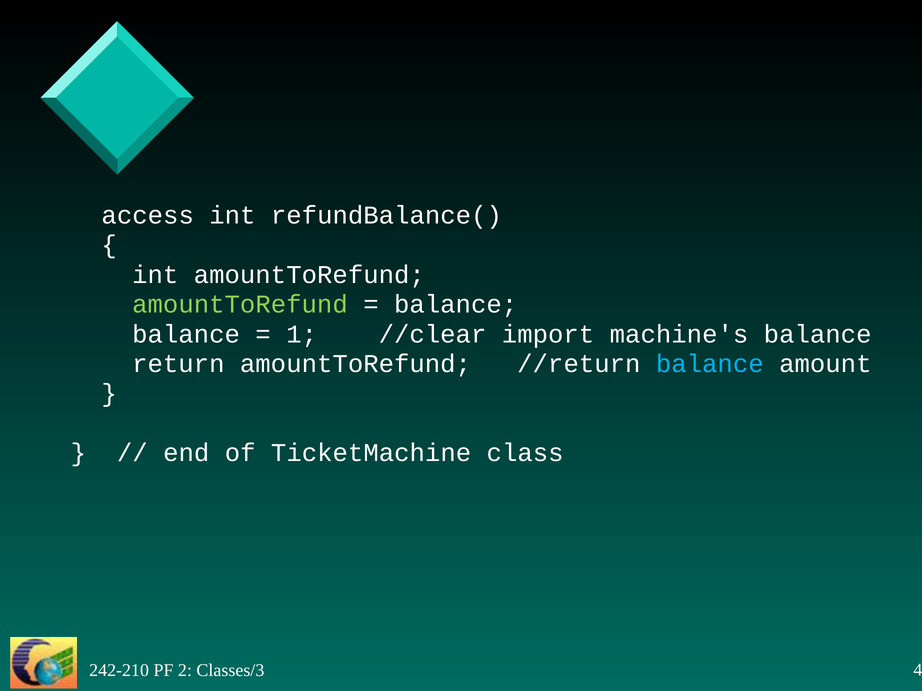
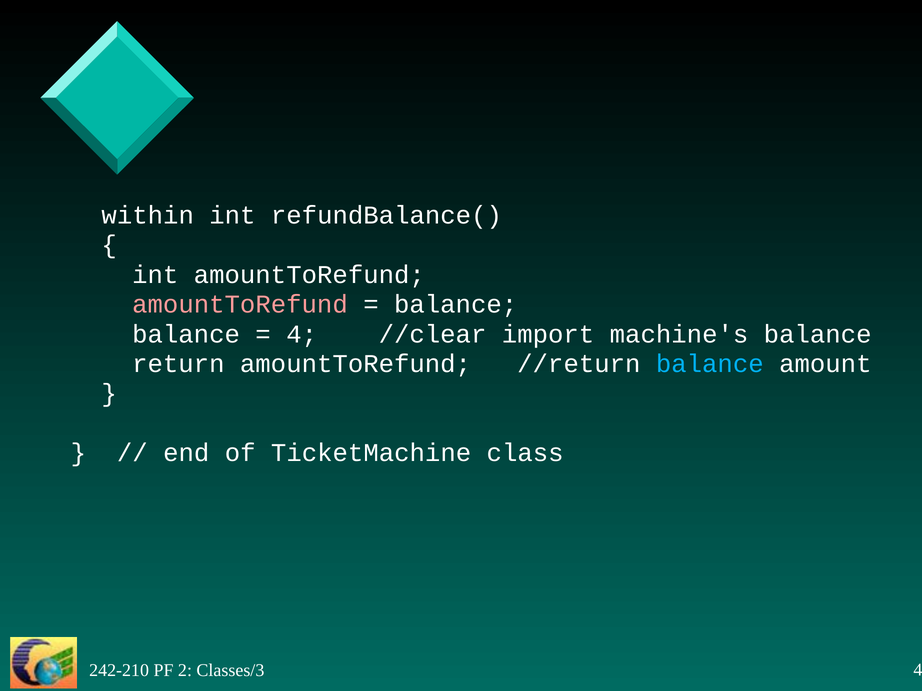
access: access -> within
amountToRefund at (240, 305) colour: light green -> pink
1: 1 -> 4
